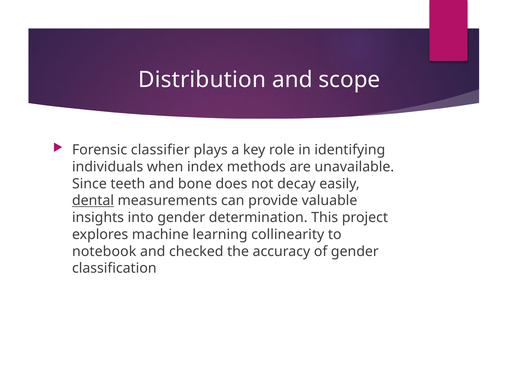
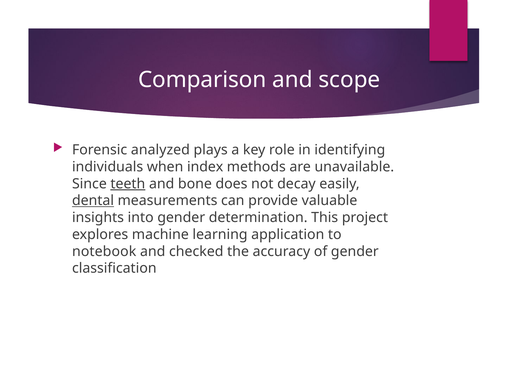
Distribution: Distribution -> Comparison
classifier: classifier -> analyzed
teeth underline: none -> present
collinearity: collinearity -> application
